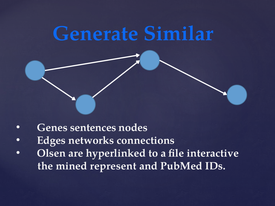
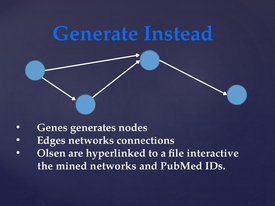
Similar: Similar -> Instead
sentences: sentences -> generates
mined represent: represent -> networks
